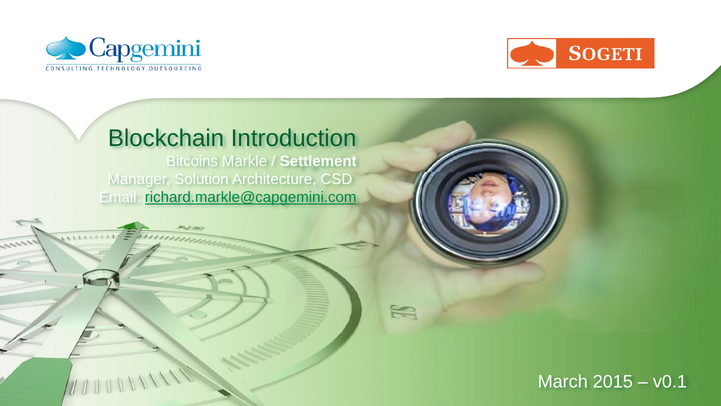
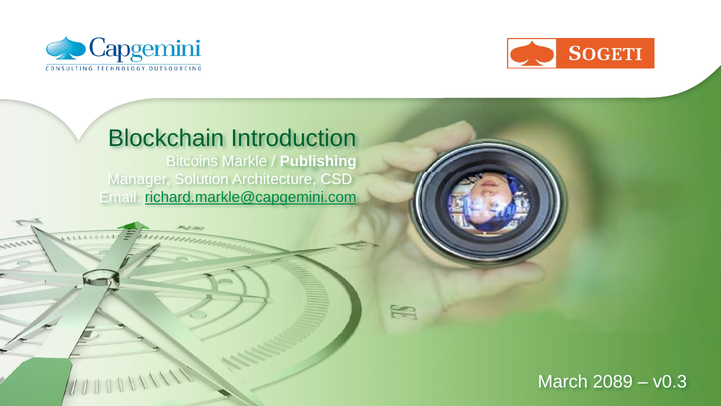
Settlement: Settlement -> Publishing
2015: 2015 -> 2089
v0.1: v0.1 -> v0.3
